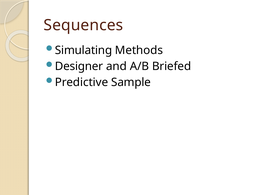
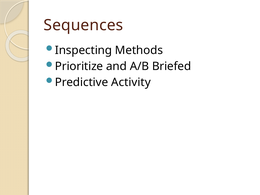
Simulating: Simulating -> Inspecting
Designer: Designer -> Prioritize
Sample: Sample -> Activity
